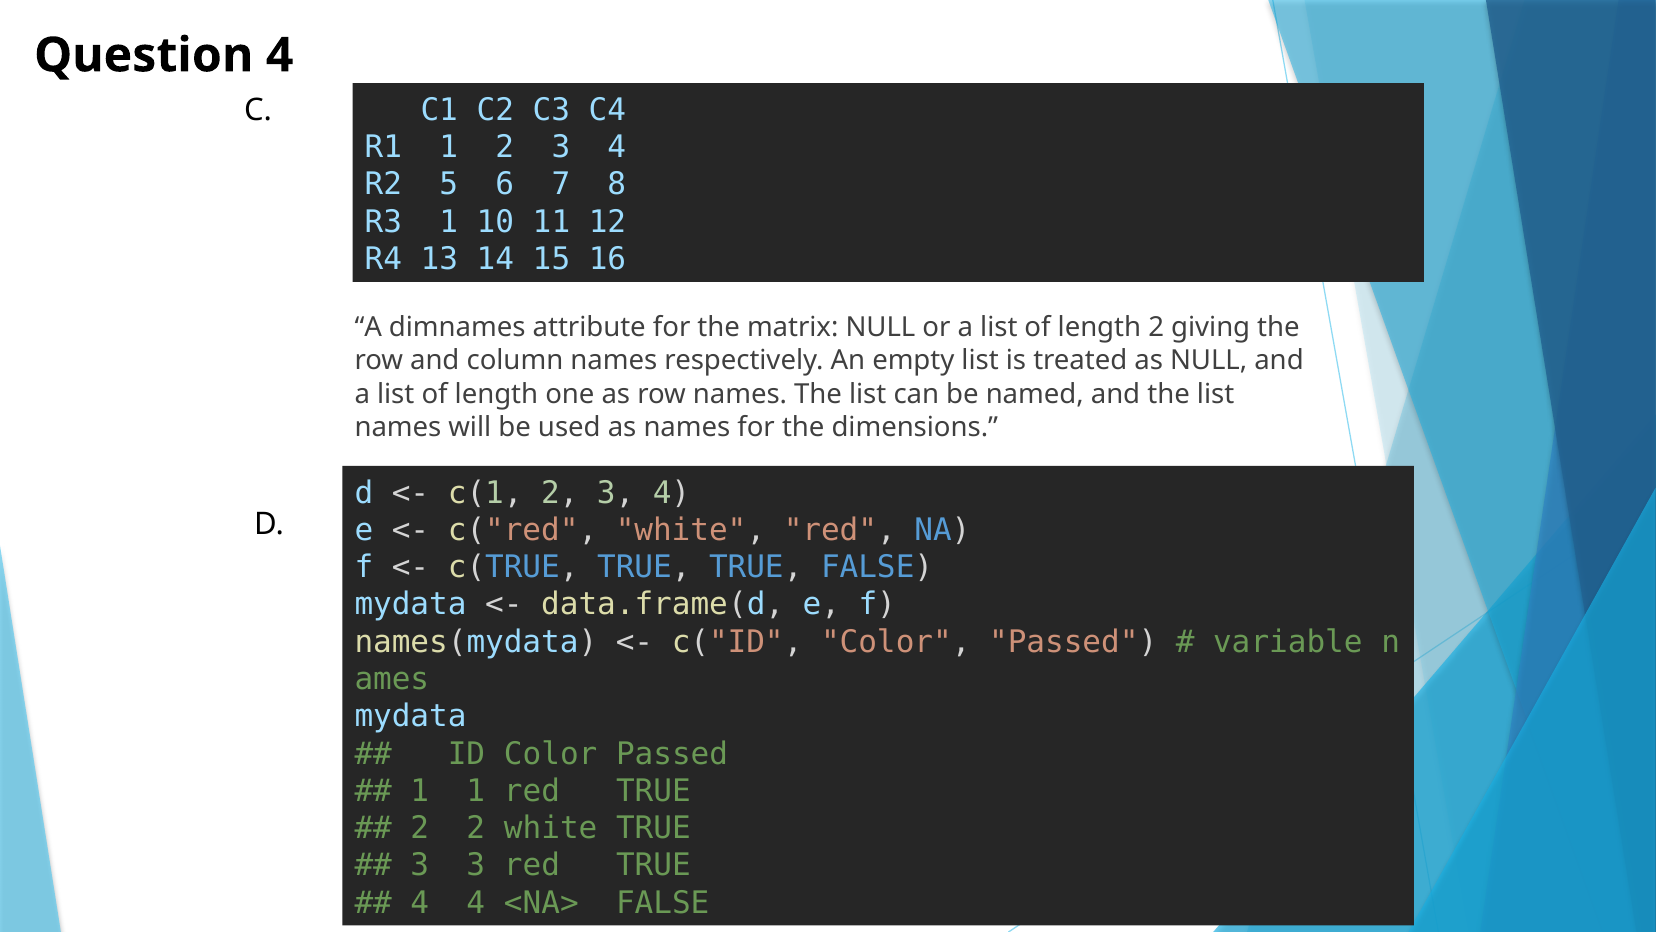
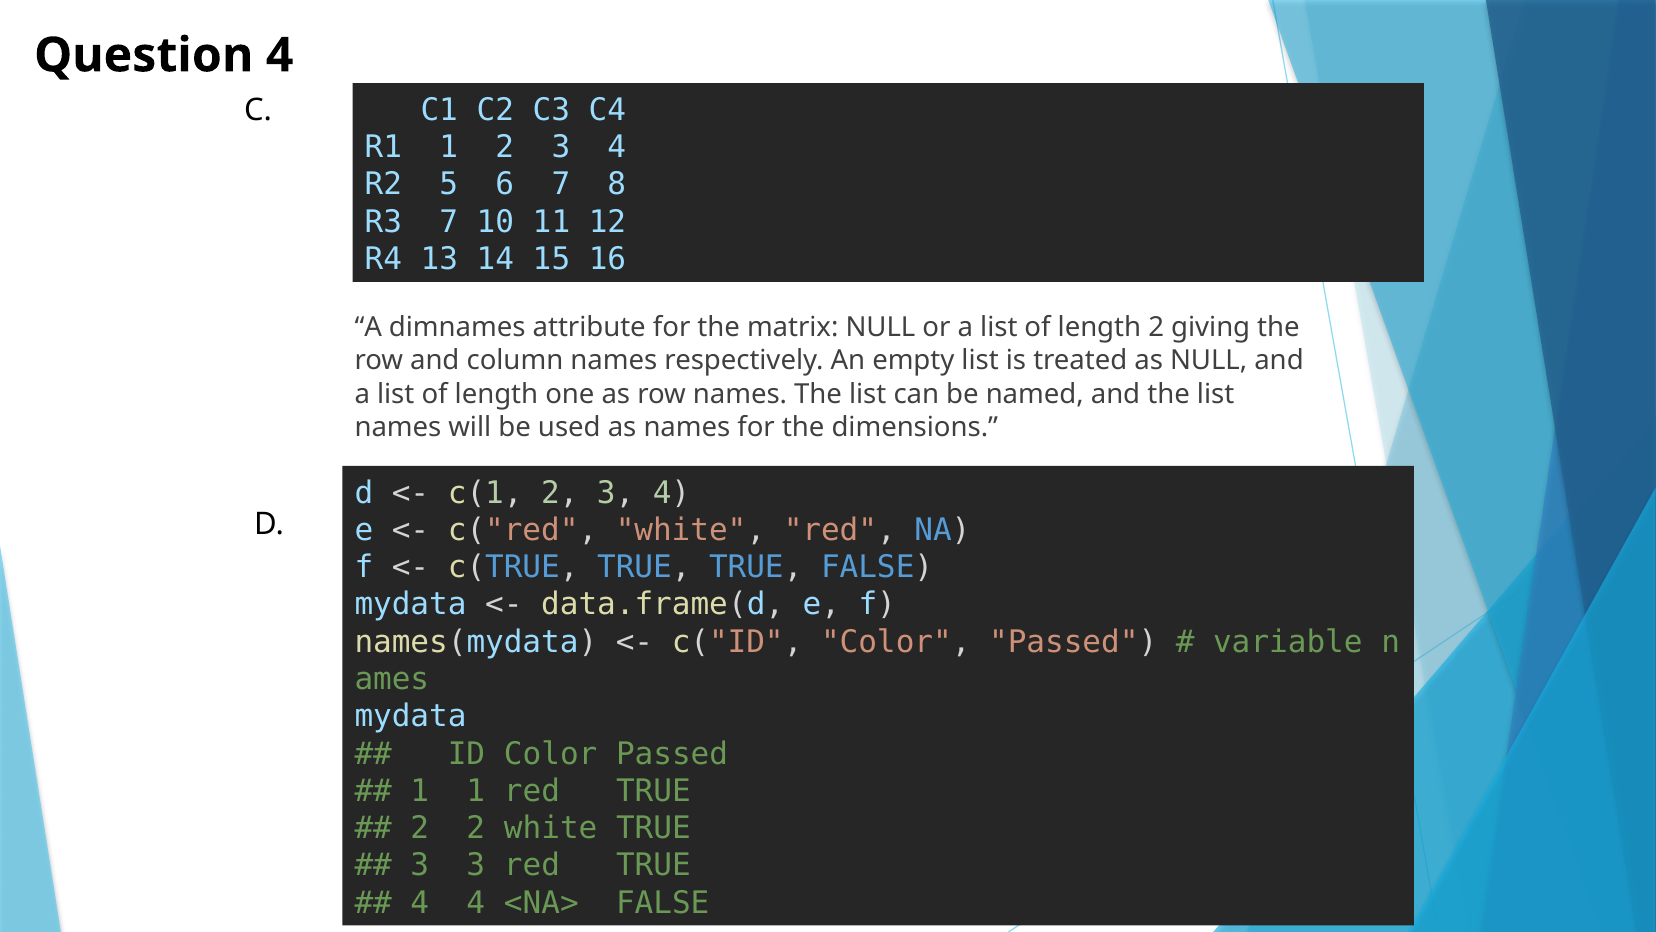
R3 1: 1 -> 7
